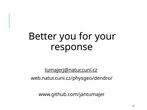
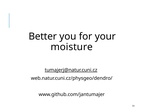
response: response -> moisture
